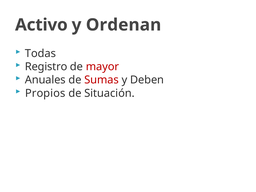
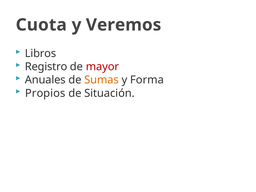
Activo: Activo -> Cuota
Ordenan: Ordenan -> Veremos
Todas: Todas -> Libros
Sumas colour: red -> orange
Deben: Deben -> Forma
